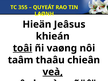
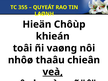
Jeâsus: Jeâsus -> Chôùp
toâi underline: present -> none
taâm: taâm -> nhôø
